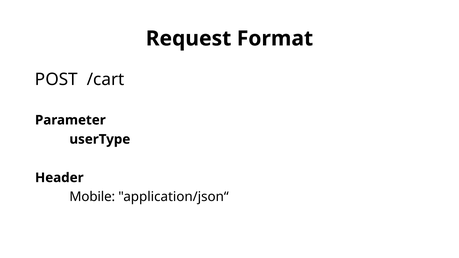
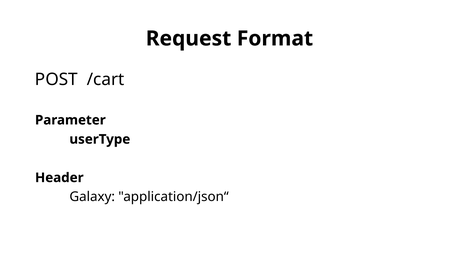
Mobile: Mobile -> Galaxy
